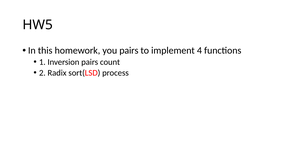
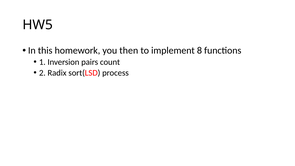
you pairs: pairs -> then
4: 4 -> 8
